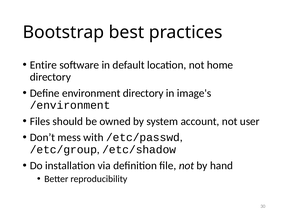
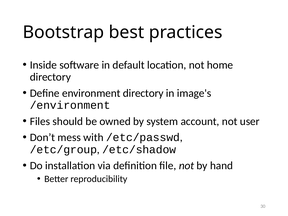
Entire: Entire -> Inside
